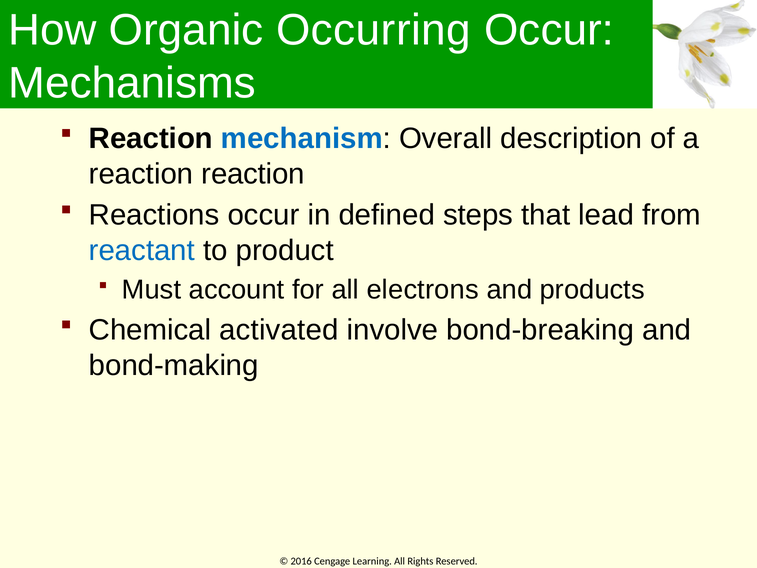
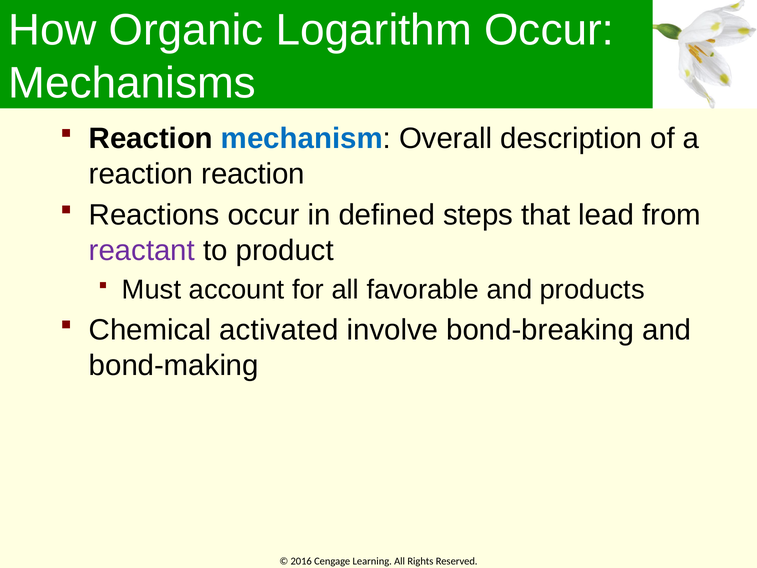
Occurring: Occurring -> Logarithm
reactant colour: blue -> purple
electrons: electrons -> favorable
